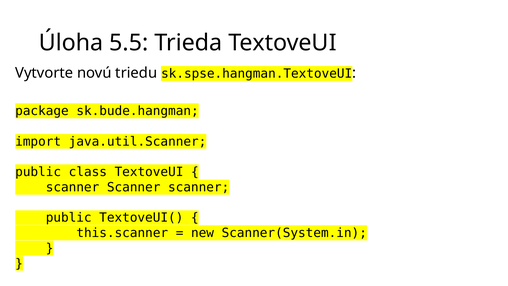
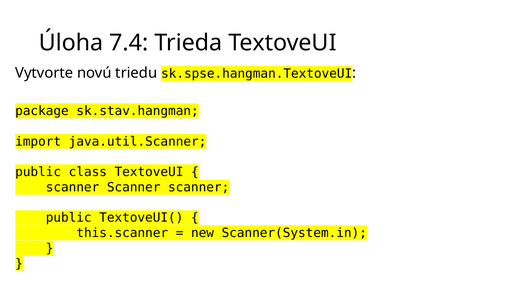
5.5: 5.5 -> 7.4
sk.bude.hangman: sk.bude.hangman -> sk.stav.hangman
